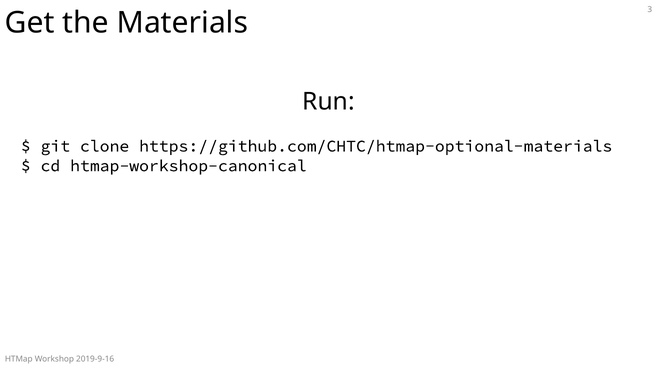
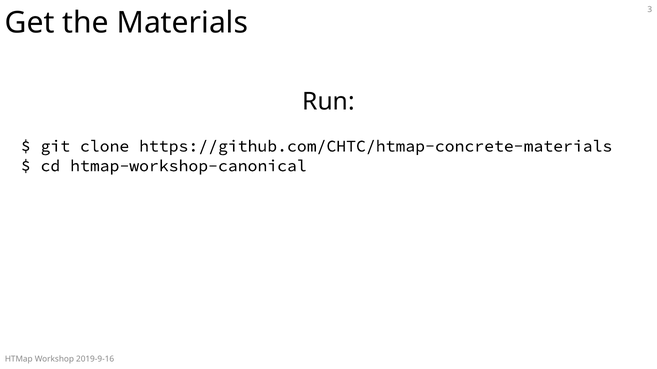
https://github.com/CHTC/htmap-optional-materials: https://github.com/CHTC/htmap-optional-materials -> https://github.com/CHTC/htmap-concrete-materials
